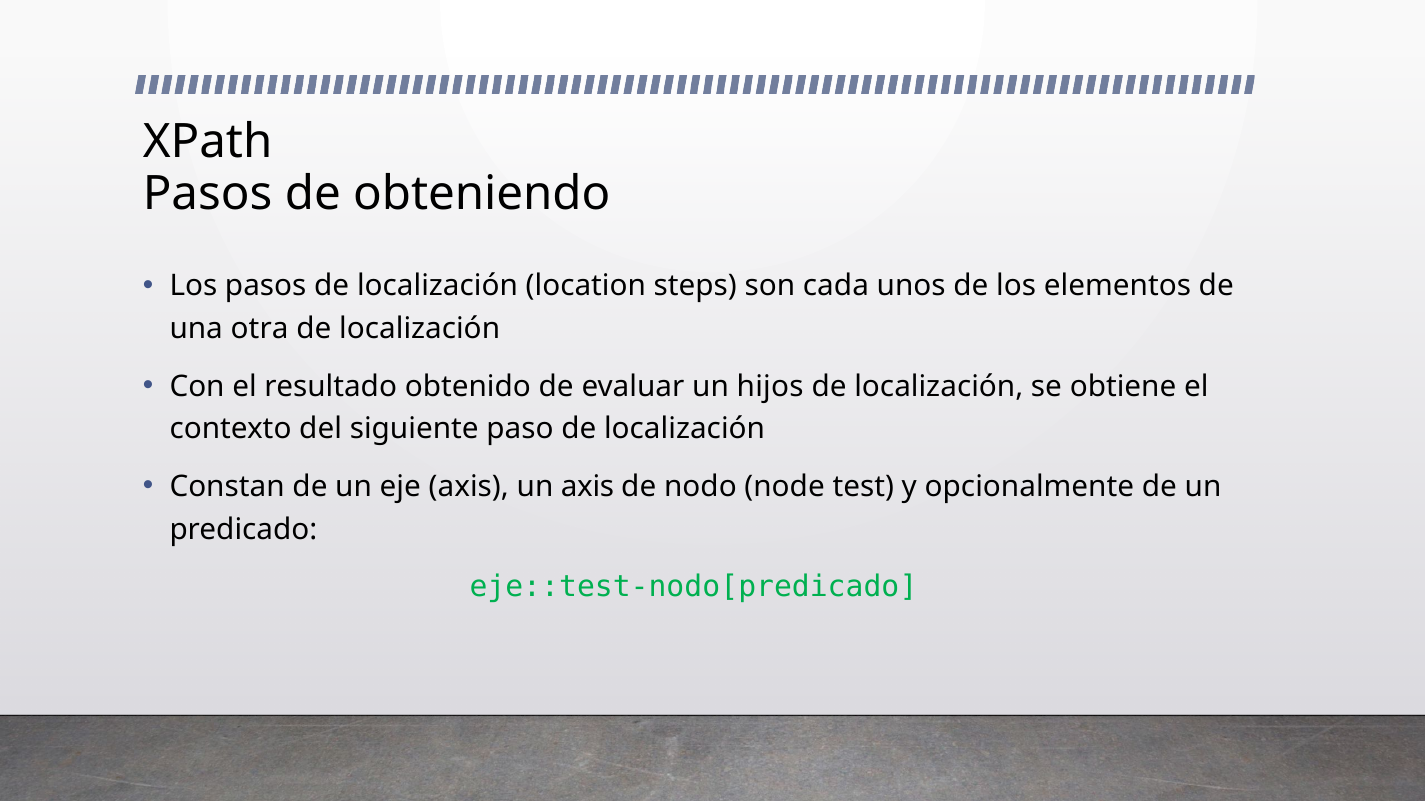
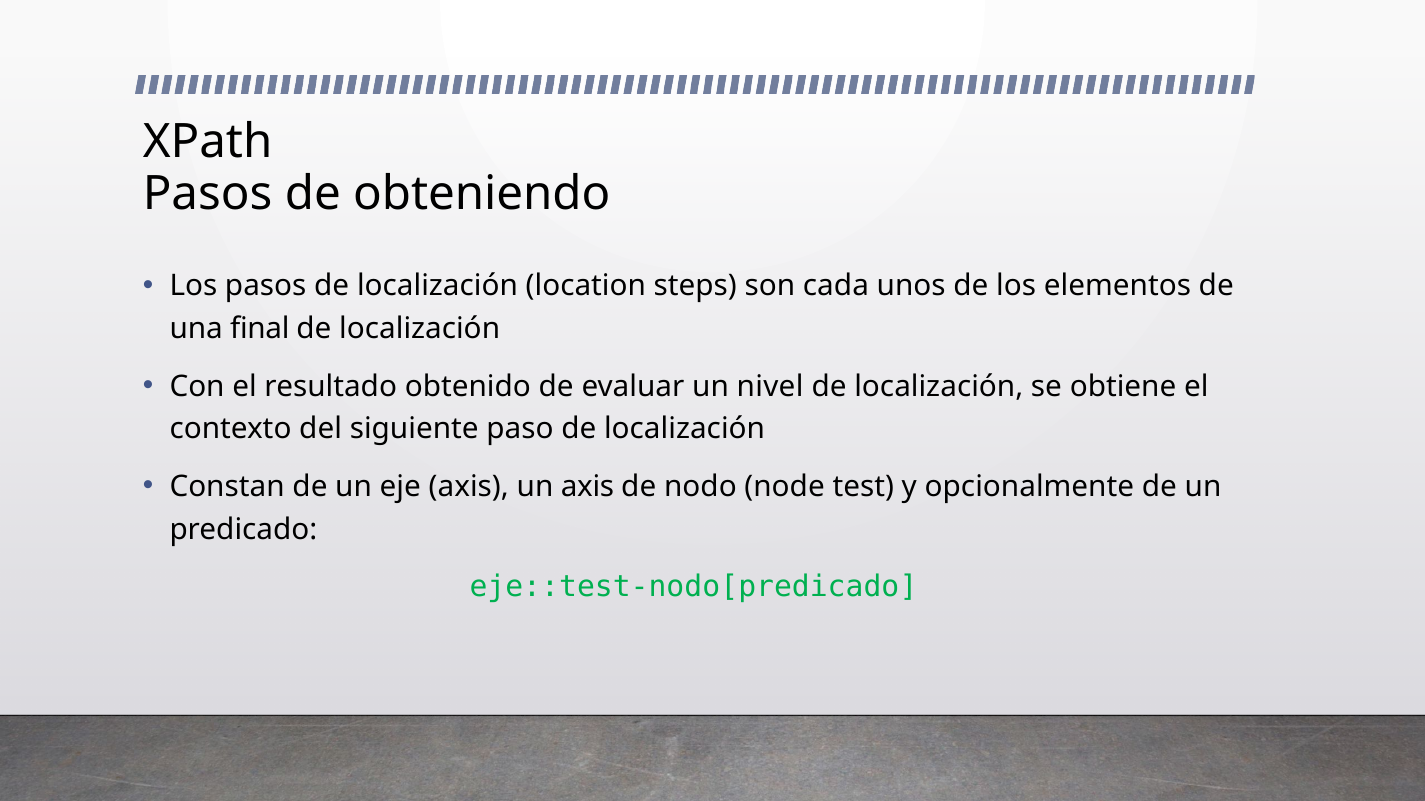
otra: otra -> final
hijos: hijos -> nivel
